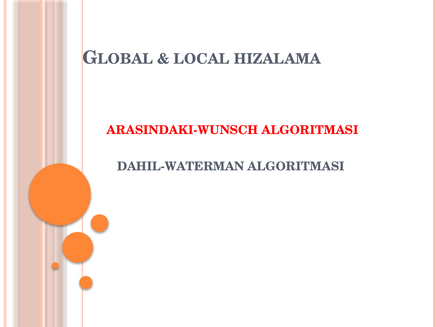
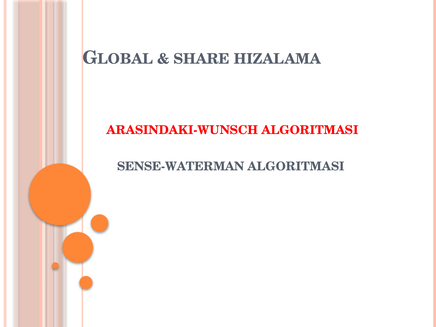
LOCAL: LOCAL -> SHARE
DAHIL-WATERMAN: DAHIL-WATERMAN -> SENSE-WATERMAN
